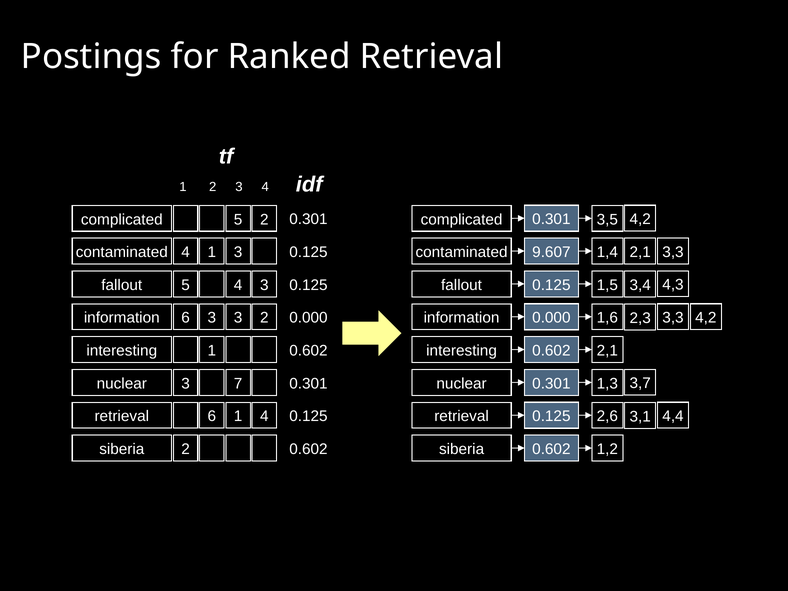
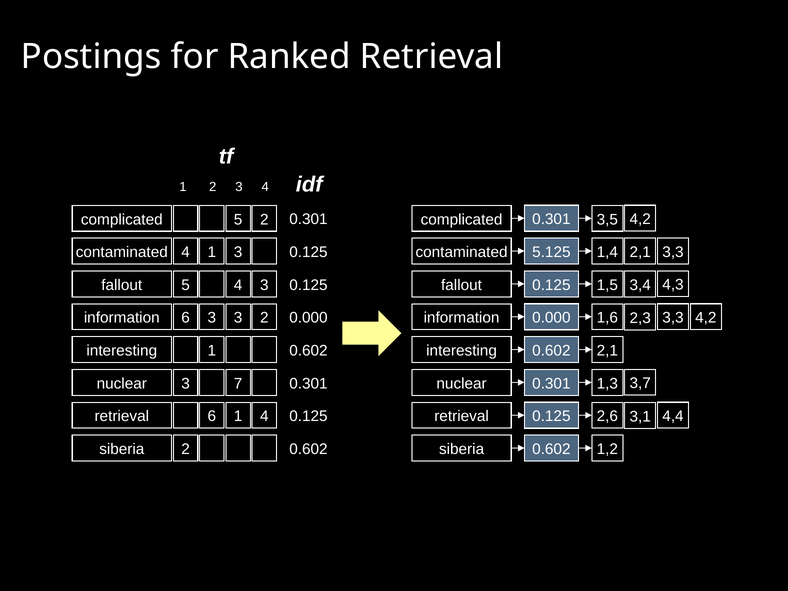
9.607: 9.607 -> 5.125
